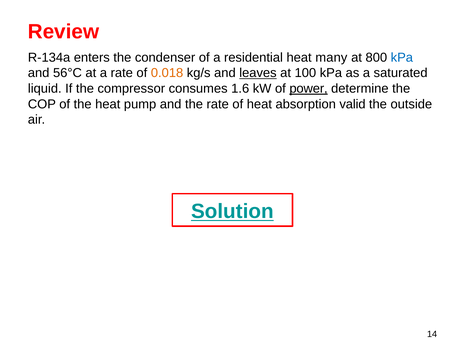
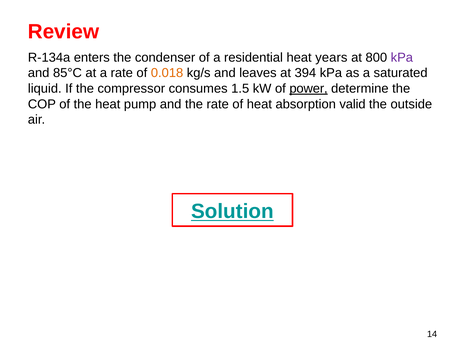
many: many -> years
kPa at (402, 57) colour: blue -> purple
56°C: 56°C -> 85°C
leaves underline: present -> none
100: 100 -> 394
1.6: 1.6 -> 1.5
